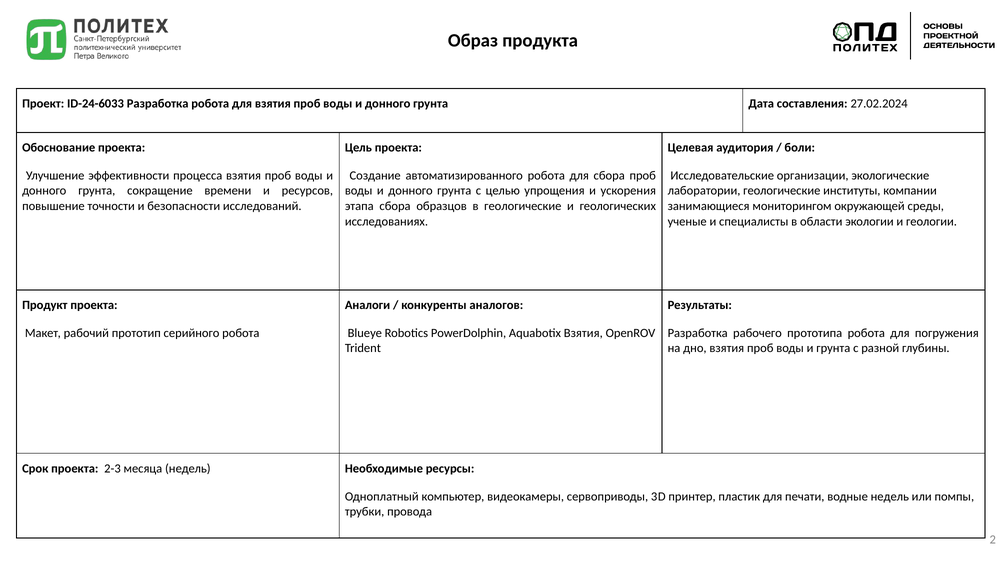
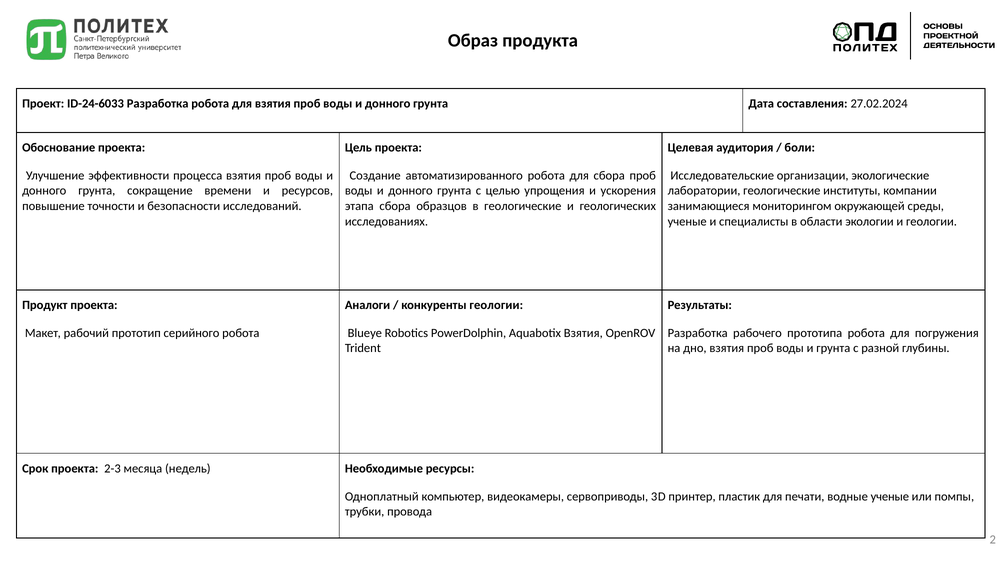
конкуренты аналогов: аналогов -> геологии
водные недель: недель -> ученые
